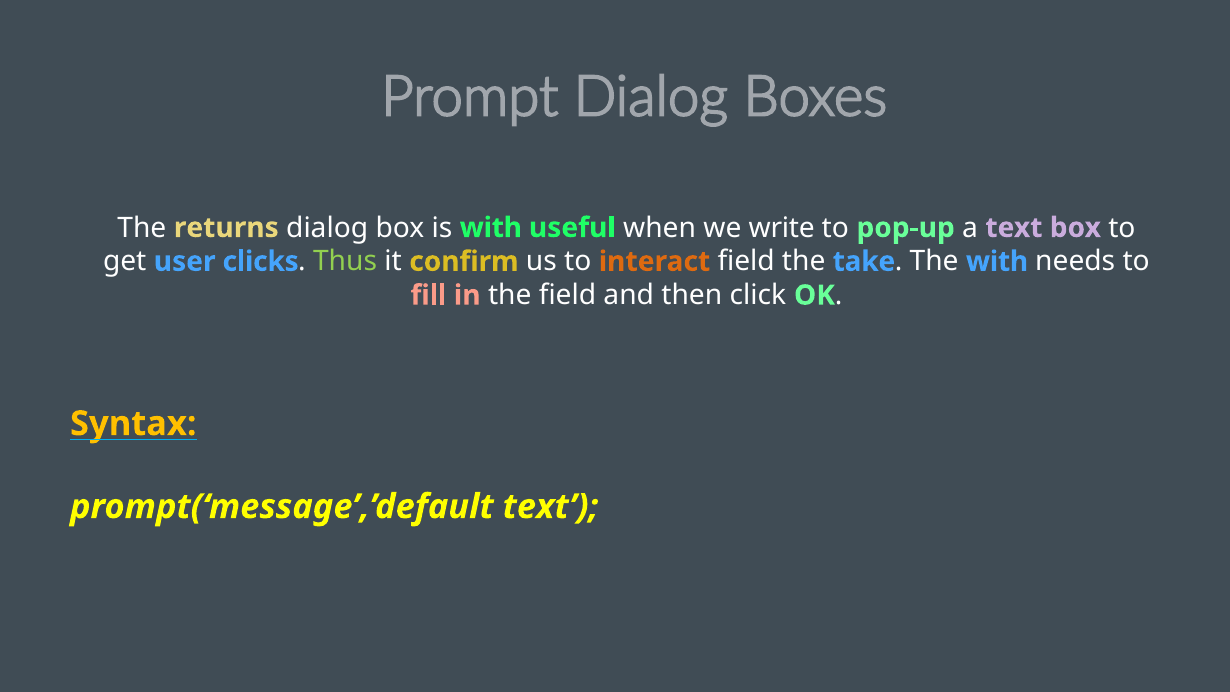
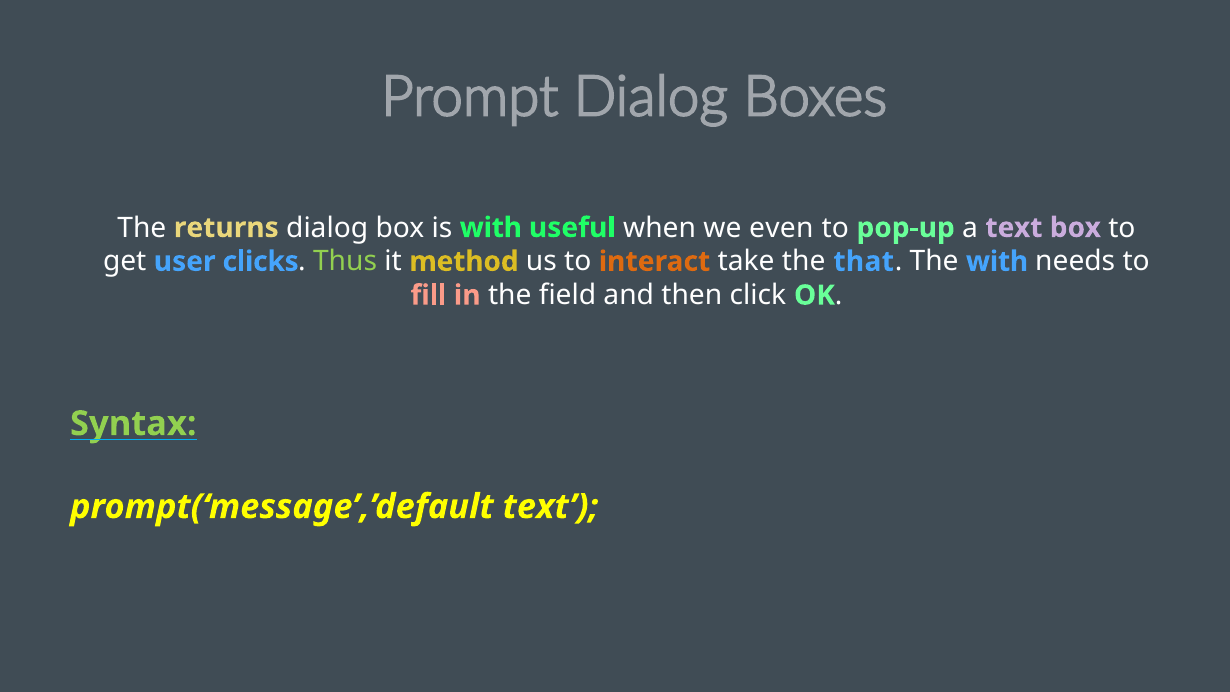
write: write -> even
confirm: confirm -> method
interact field: field -> take
take: take -> that
Syntax colour: yellow -> light green
